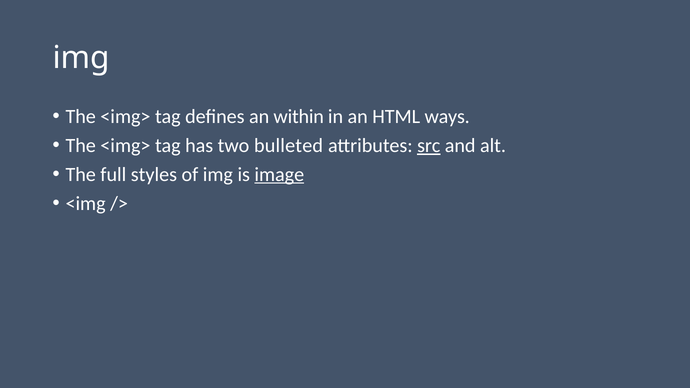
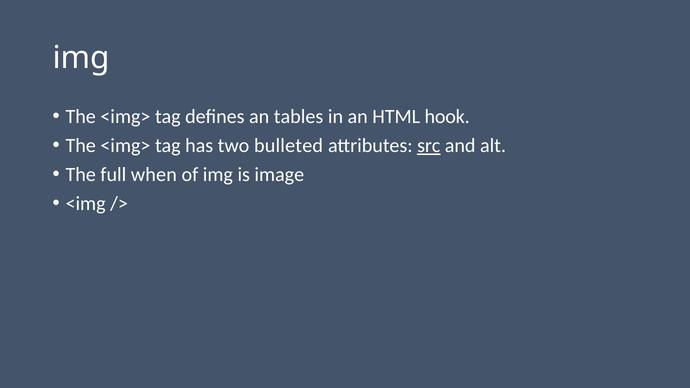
within: within -> tables
ways: ways -> hook
styles: styles -> when
image underline: present -> none
